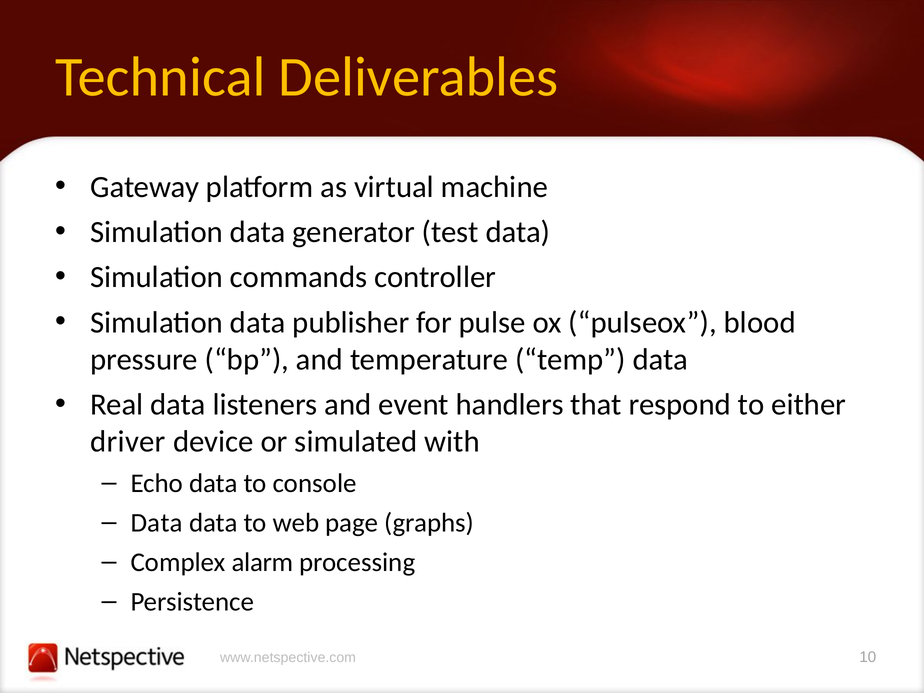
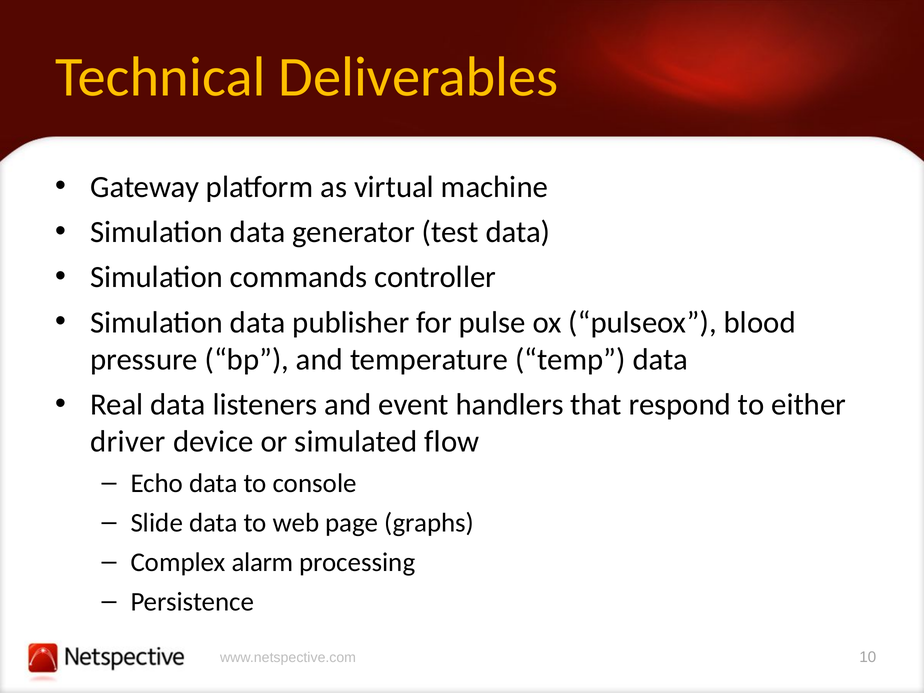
with: with -> flow
Data at (157, 523): Data -> Slide
